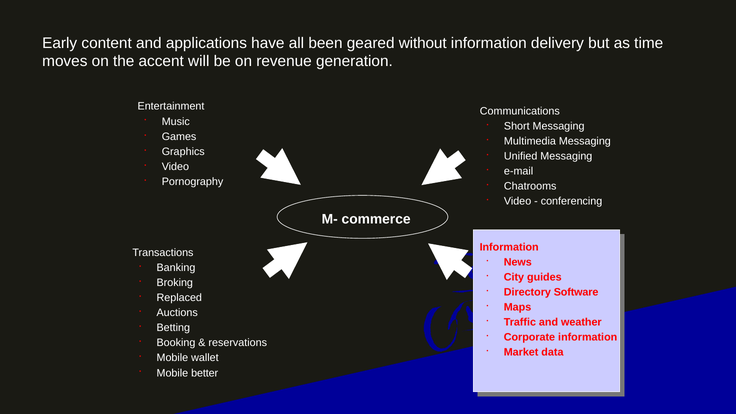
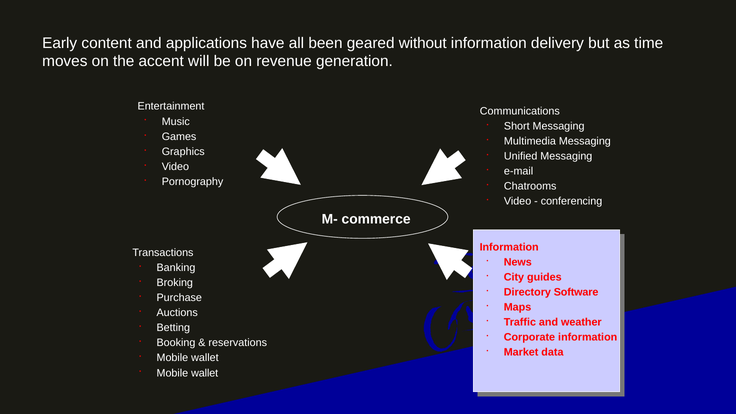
Replaced: Replaced -> Purchase
better at (205, 373): better -> wallet
